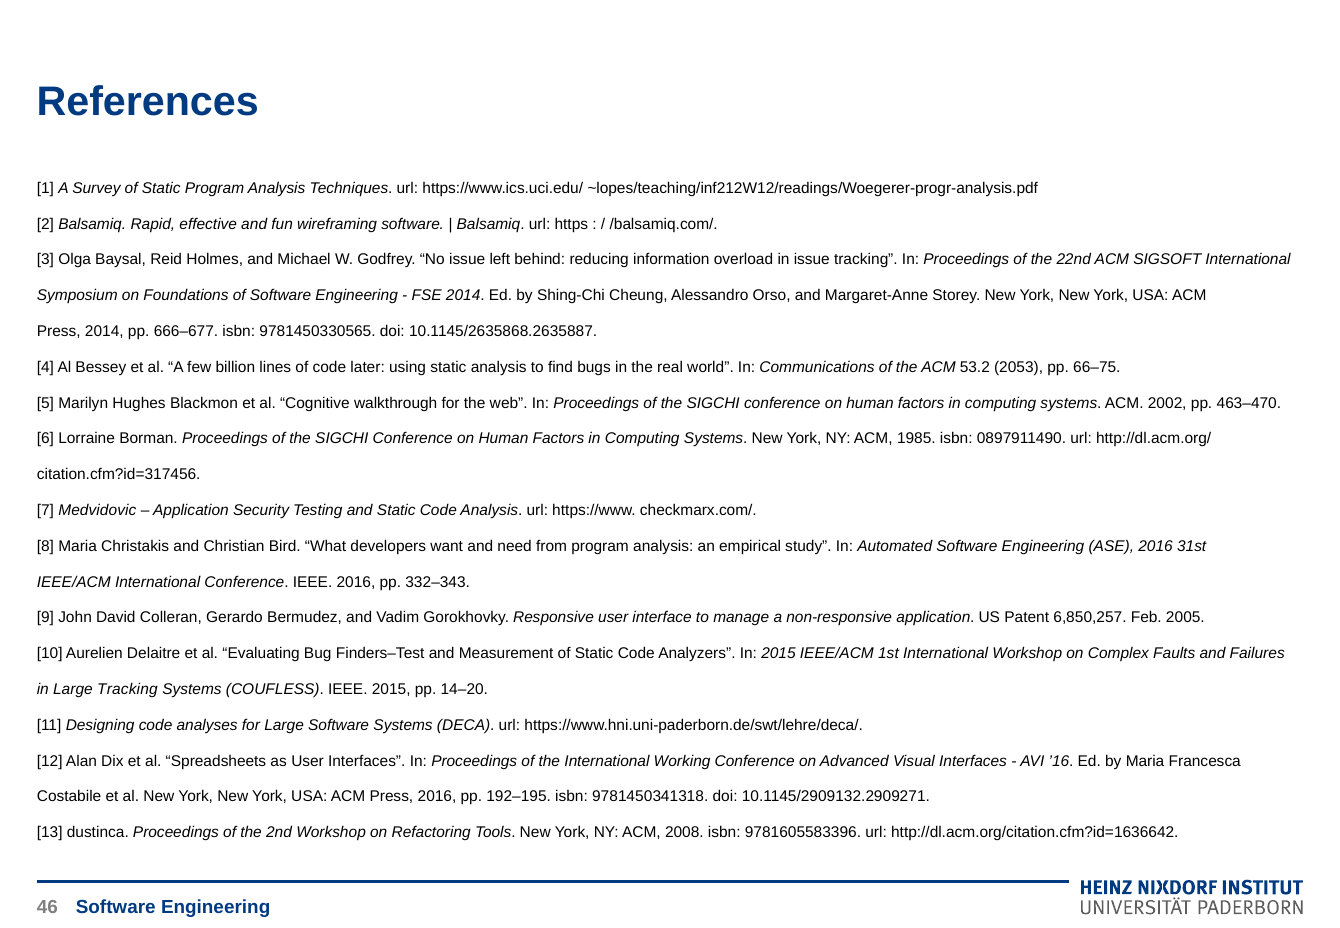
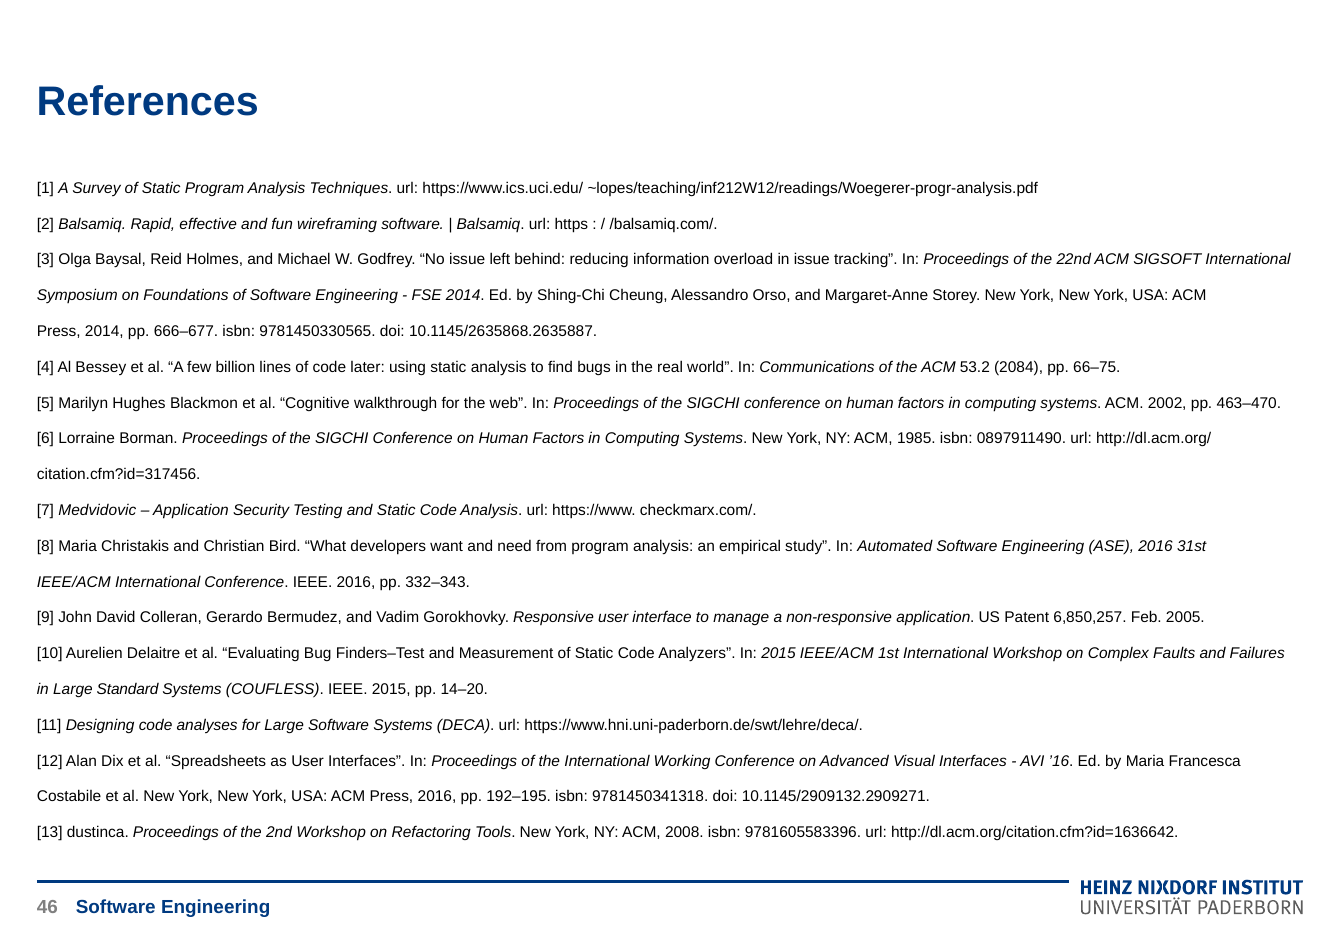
2053: 2053 -> 2084
Large Tracking: Tracking -> Standard
